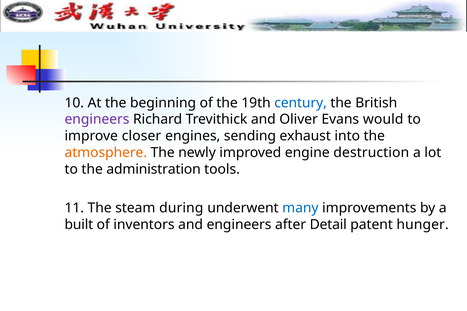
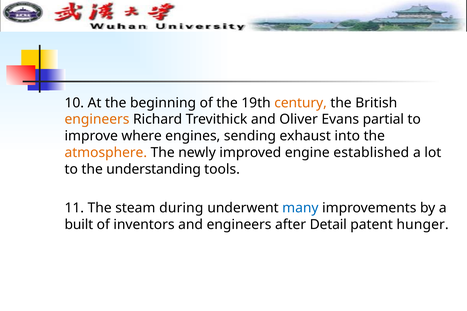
century colour: blue -> orange
engineers at (97, 120) colour: purple -> orange
would: would -> partial
closer: closer -> where
destruction: destruction -> established
administration: administration -> understanding
